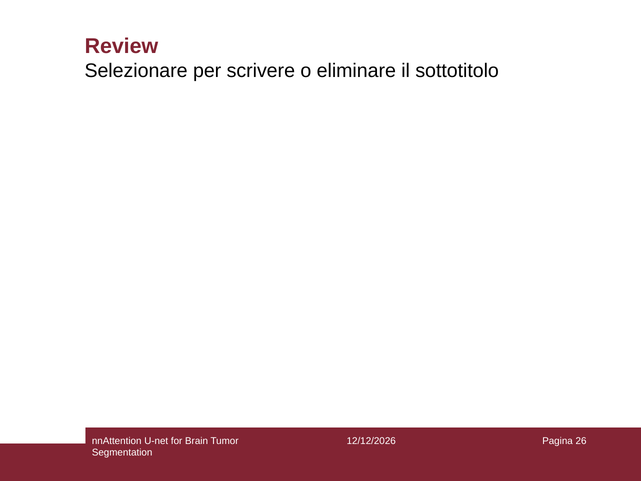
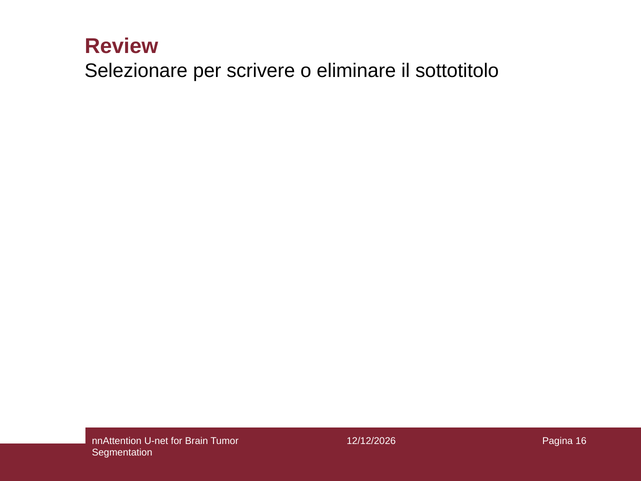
26: 26 -> 16
